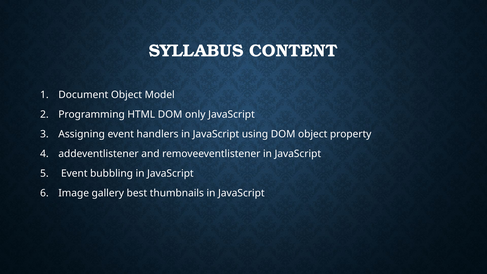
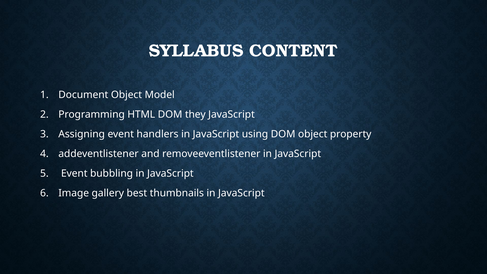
only: only -> they
